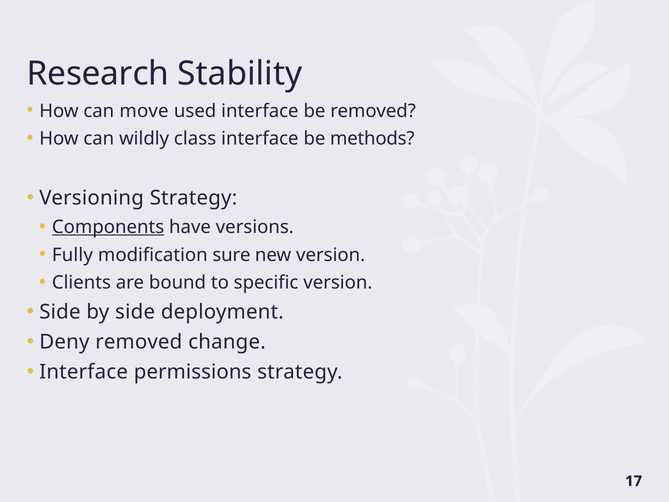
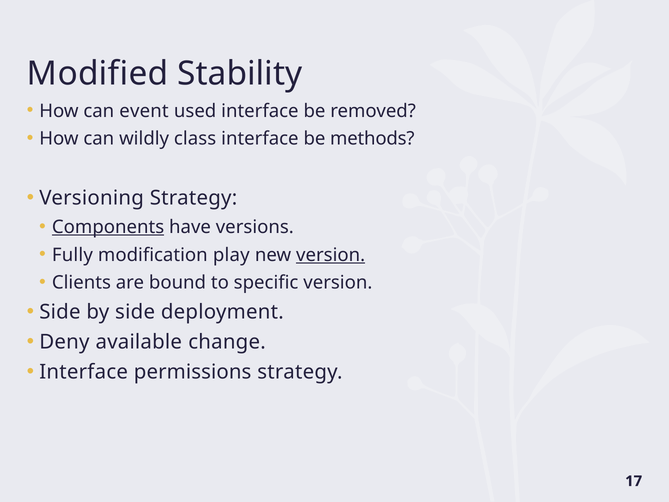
Research: Research -> Modified
move: move -> event
sure: sure -> play
version at (331, 255) underline: none -> present
Deny removed: removed -> available
